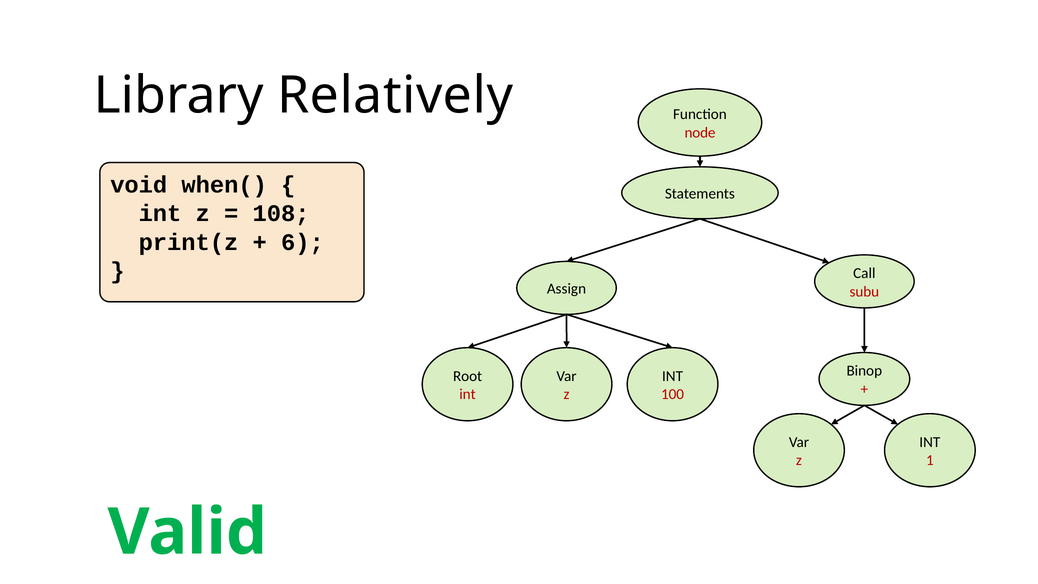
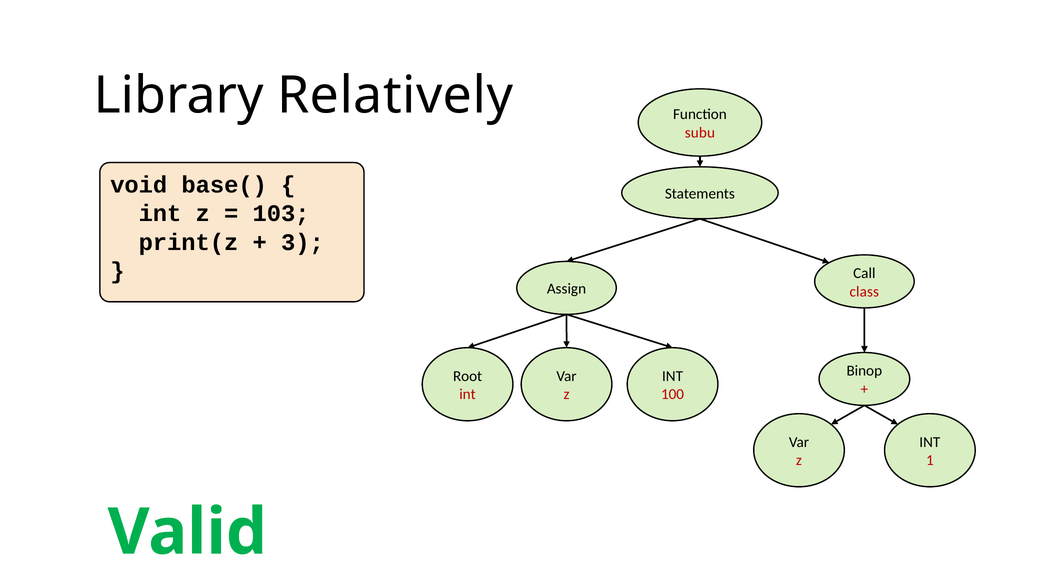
node: node -> subu
when(: when( -> base(
108: 108 -> 103
6: 6 -> 3
subu: subu -> class
